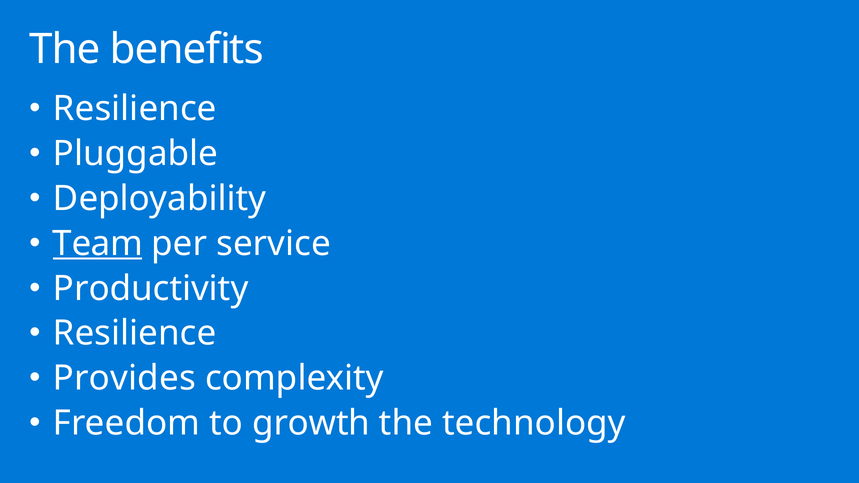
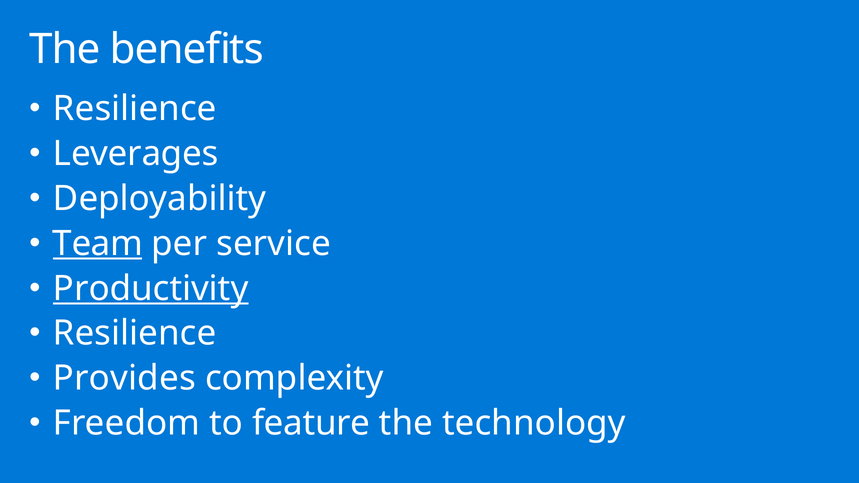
Pluggable: Pluggable -> Leverages
Productivity underline: none -> present
growth: growth -> feature
